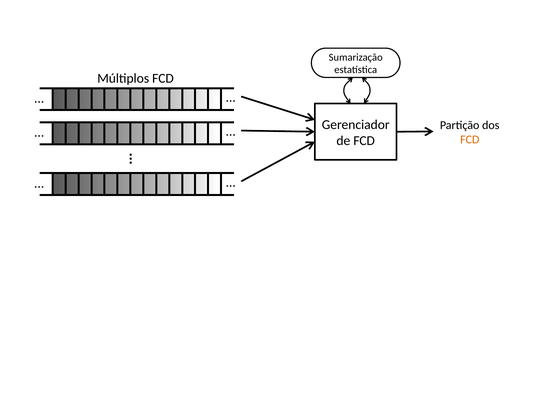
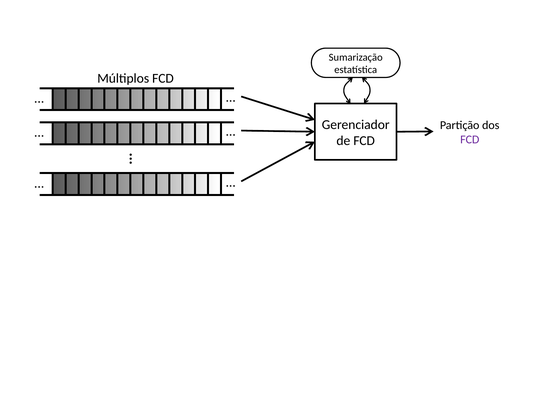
FCD at (470, 139) colour: orange -> purple
